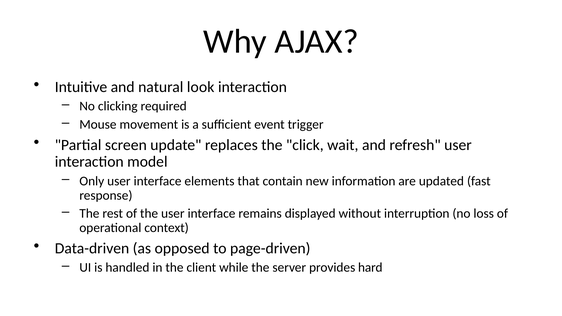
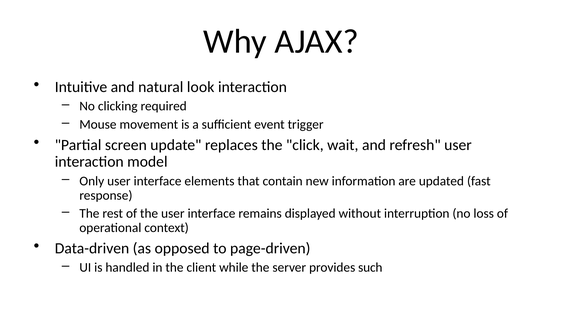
hard: hard -> such
